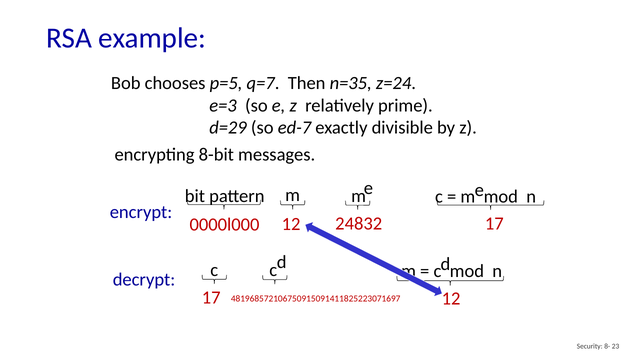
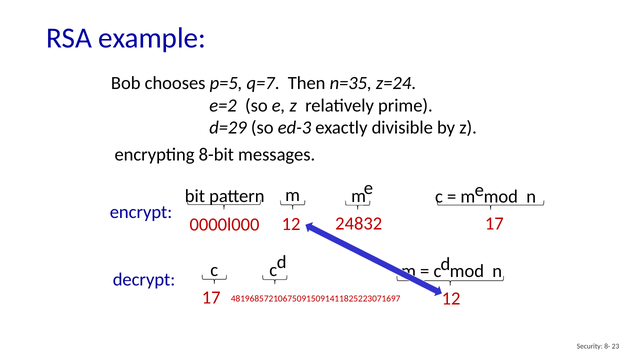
e=3: e=3 -> e=2
ed-7: ed-7 -> ed-3
